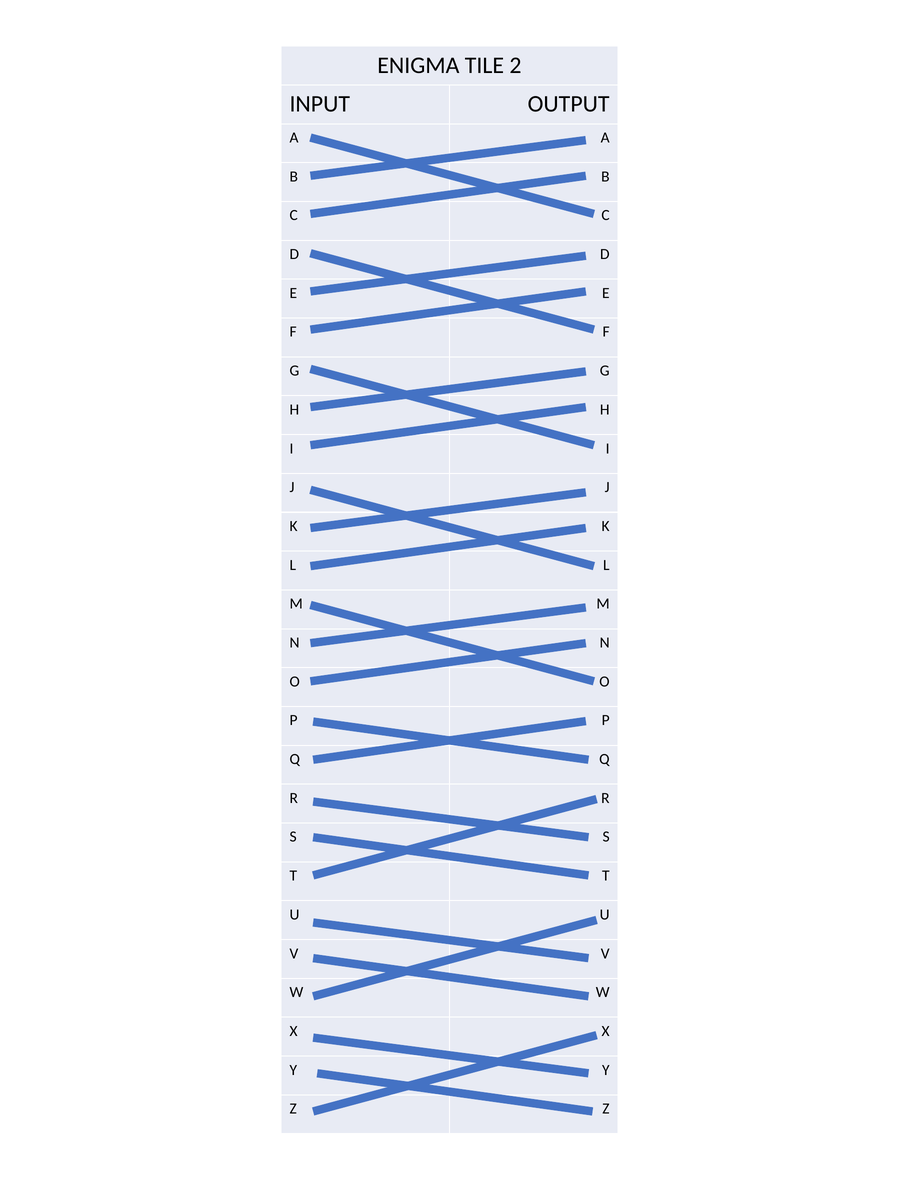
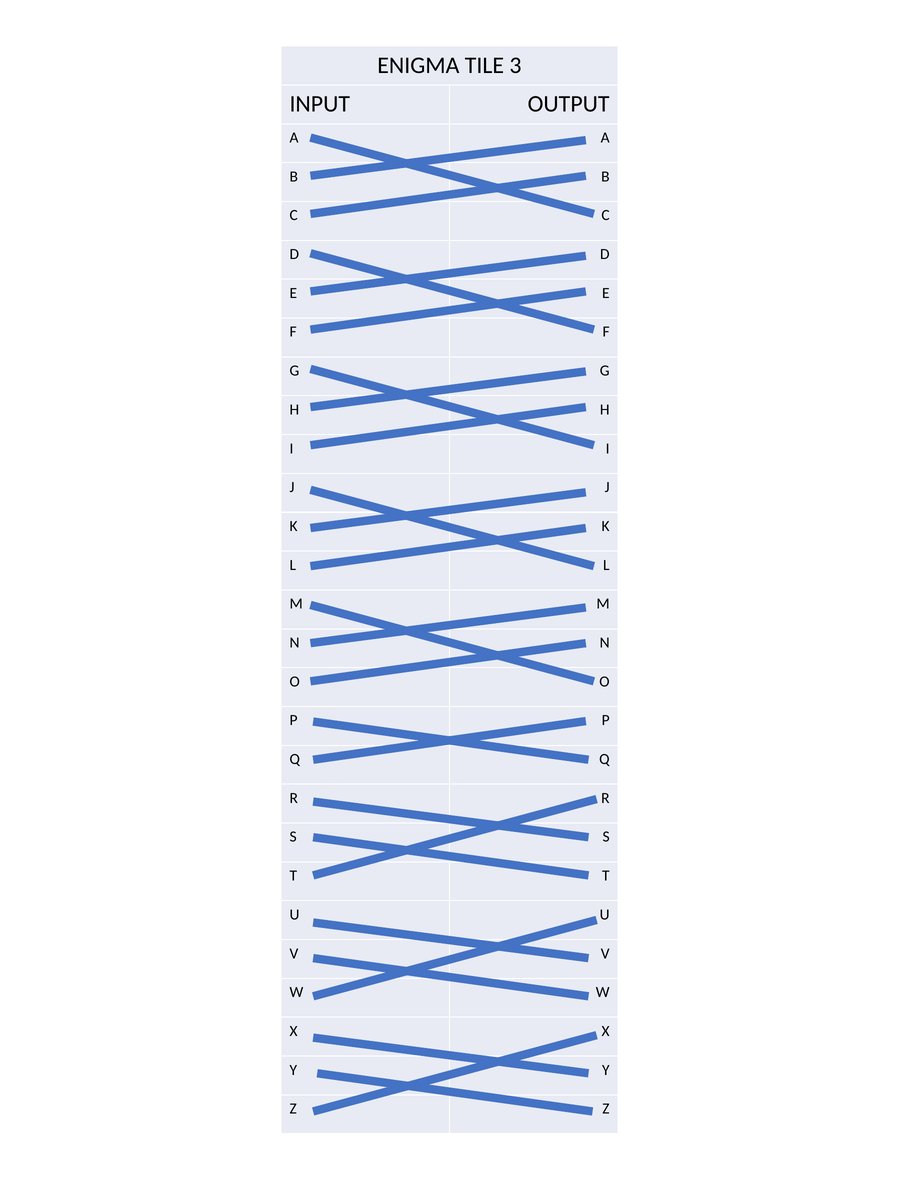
2: 2 -> 3
